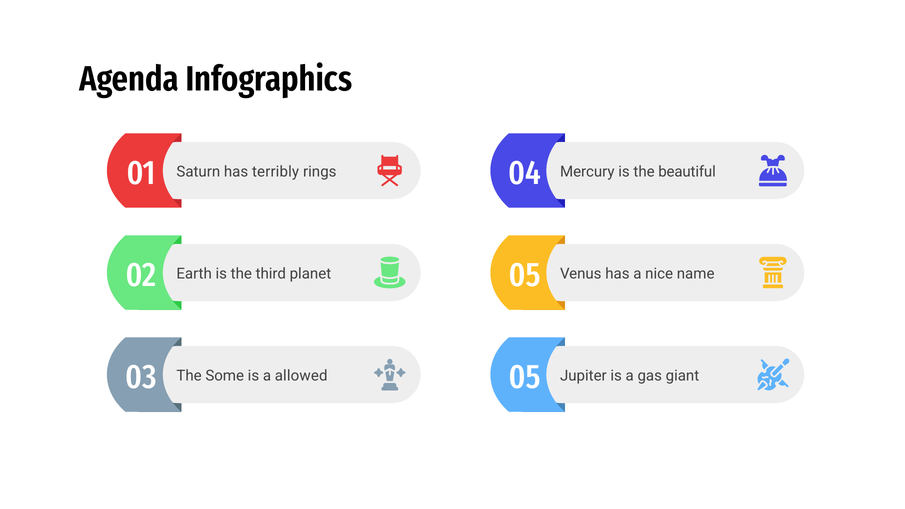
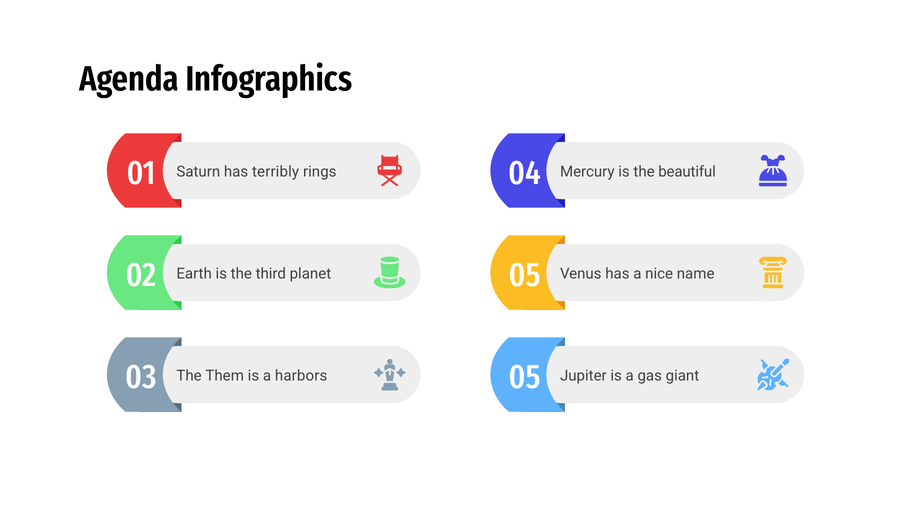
Some: Some -> Them
allowed: allowed -> harbors
